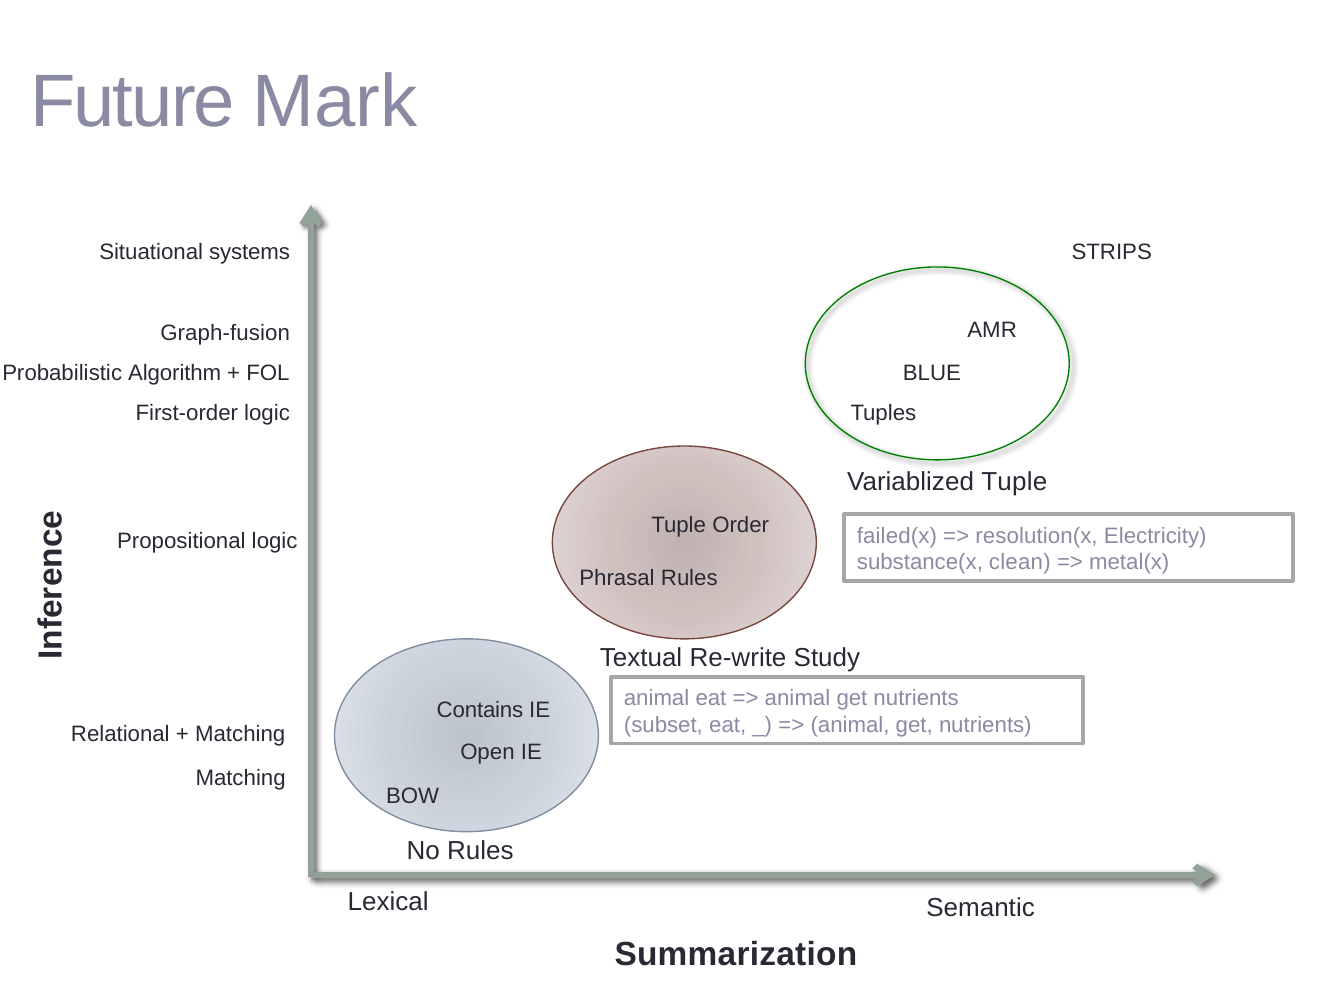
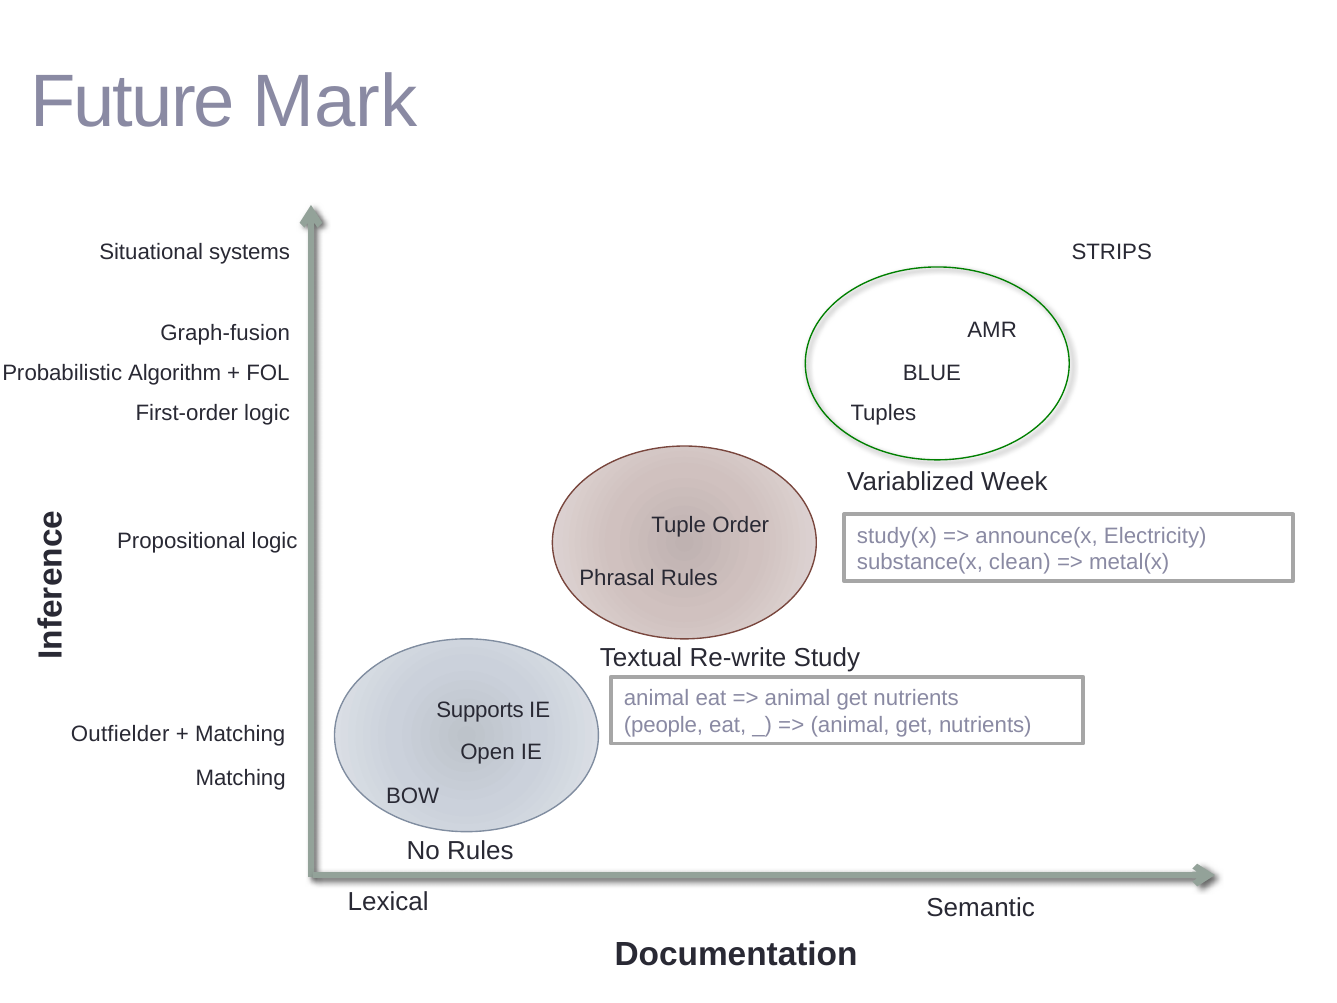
Variablized Tuple: Tuple -> Week
failed(x: failed(x -> study(x
resolution(x: resolution(x -> announce(x
Contains: Contains -> Supports
subset: subset -> people
Relational: Relational -> Outfielder
Summarization: Summarization -> Documentation
